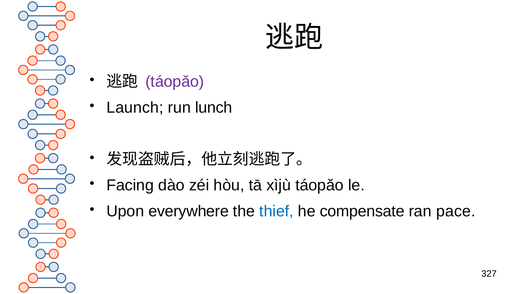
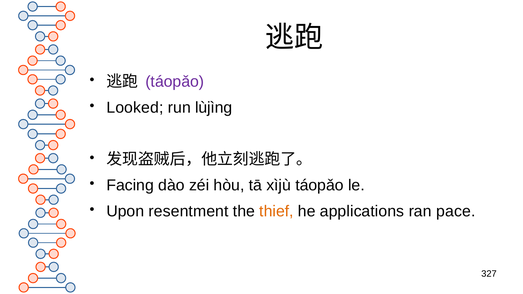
Launch: Launch -> Looked
lunch: lunch -> lùjìng
everywhere: everywhere -> resentment
thief colour: blue -> orange
compensate: compensate -> applications
